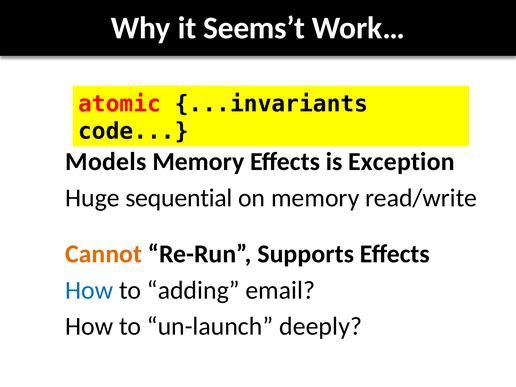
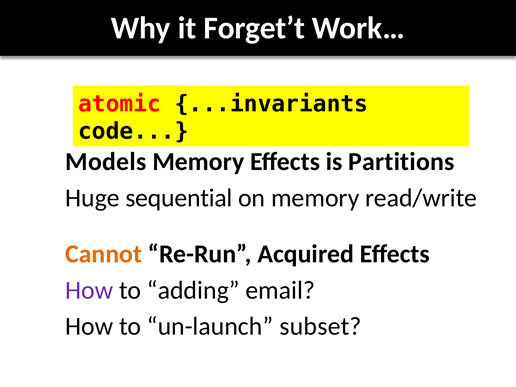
Seems’t: Seems’t -> Forget’t
Exception: Exception -> Partitions
Supports: Supports -> Acquired
How at (89, 290) colour: blue -> purple
deeply: deeply -> subset
